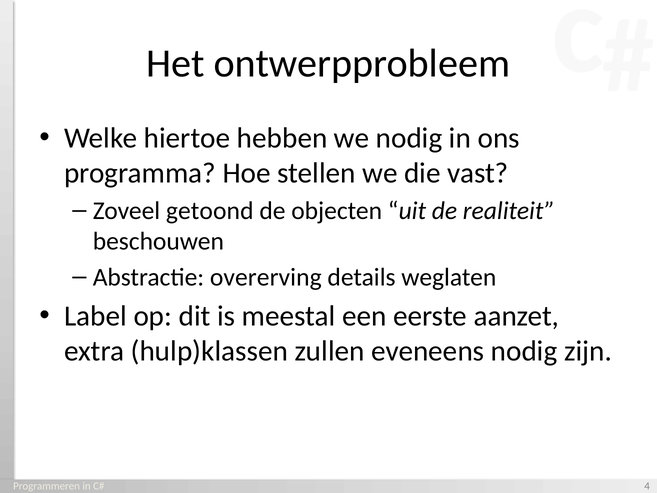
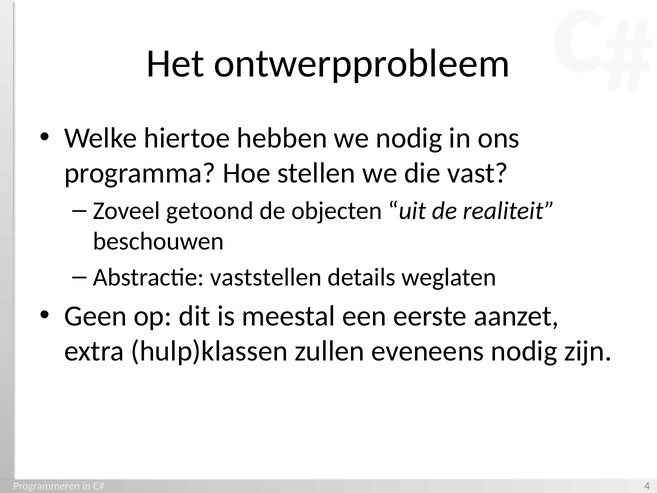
overerving: overerving -> vaststellen
Label: Label -> Geen
